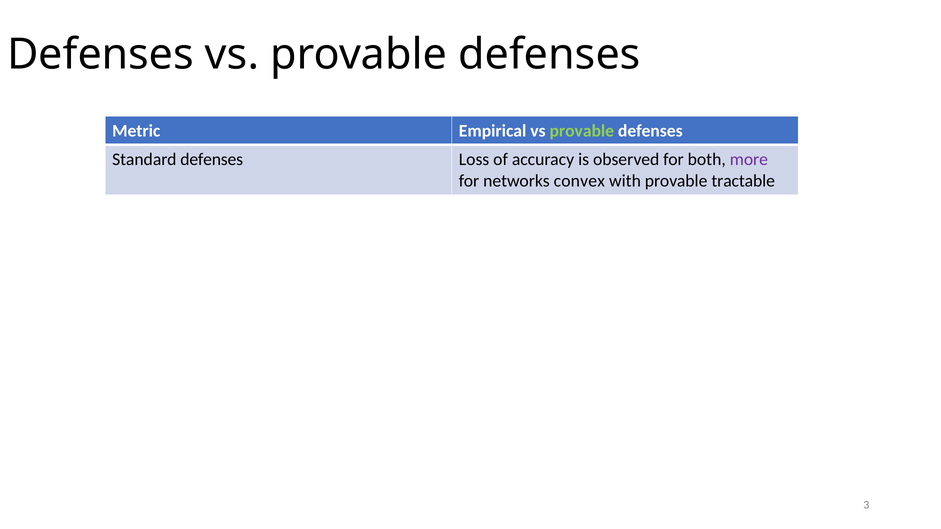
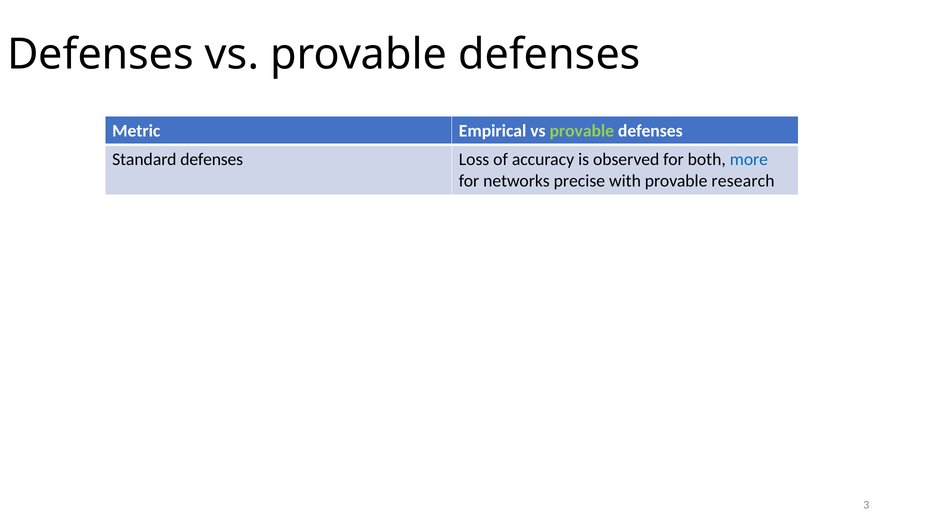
more colour: purple -> blue
convex: convex -> precise
tractable: tractable -> research
